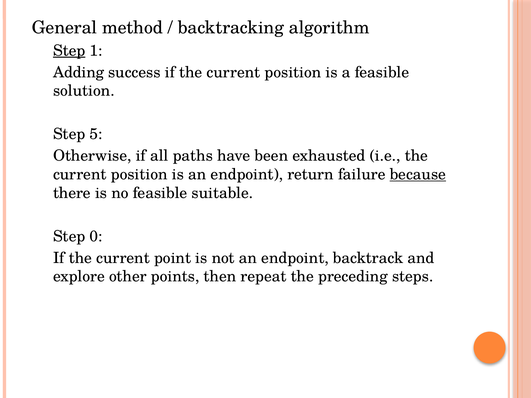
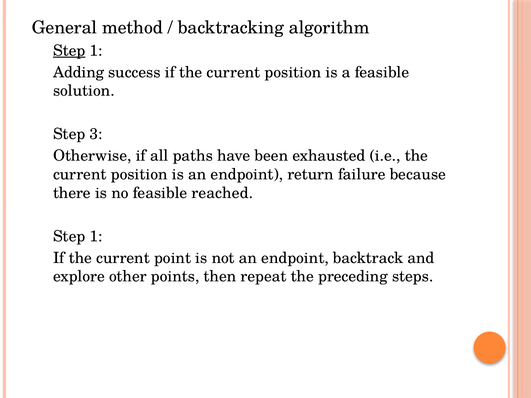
5: 5 -> 3
because underline: present -> none
suitable: suitable -> reached
0 at (96, 236): 0 -> 1
